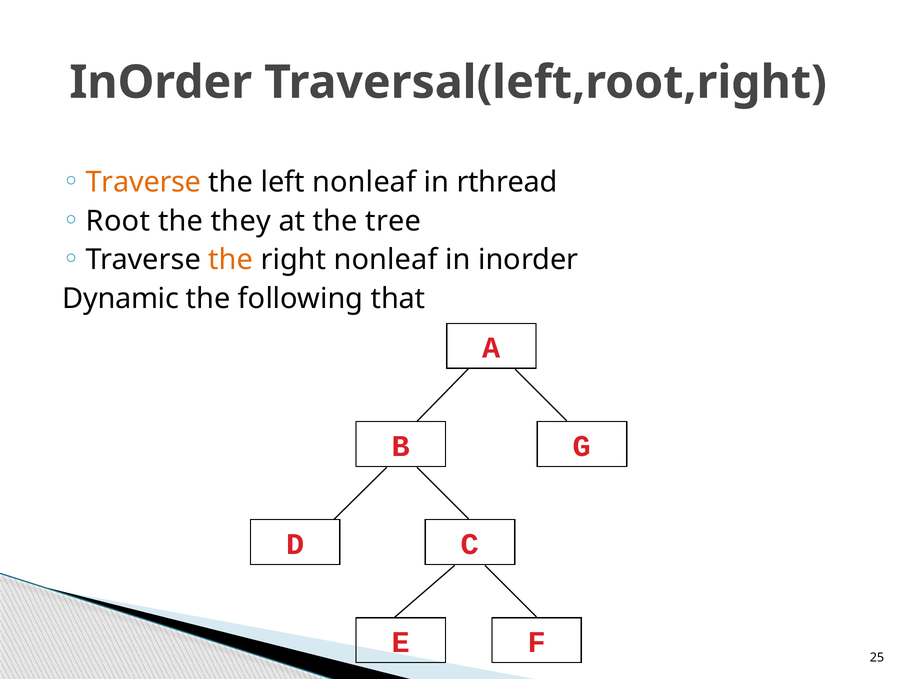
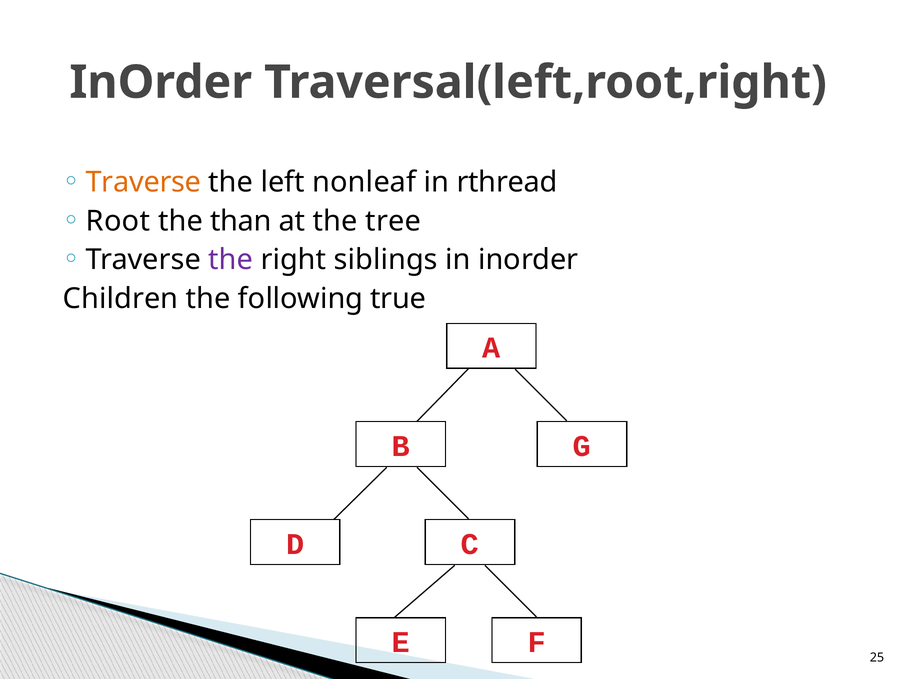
they: they -> than
the at (231, 260) colour: orange -> purple
right nonleaf: nonleaf -> siblings
Dynamic: Dynamic -> Children
that: that -> true
